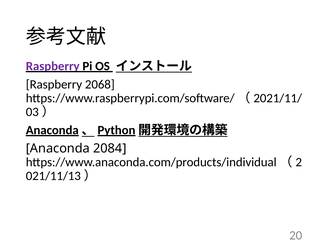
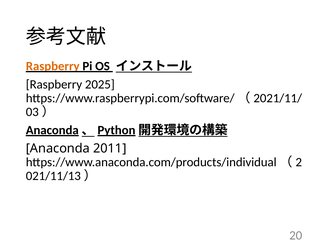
Raspberry at (53, 66) colour: purple -> orange
2068: 2068 -> 2025
2084: 2084 -> 2011
